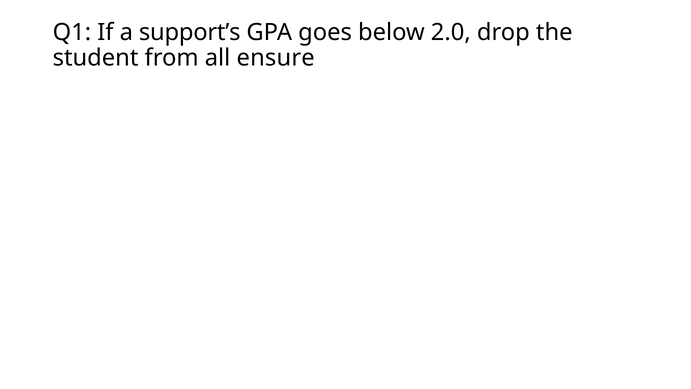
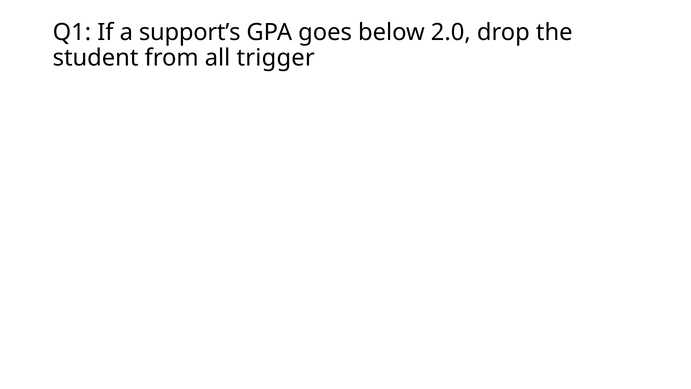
ensure: ensure -> trigger
